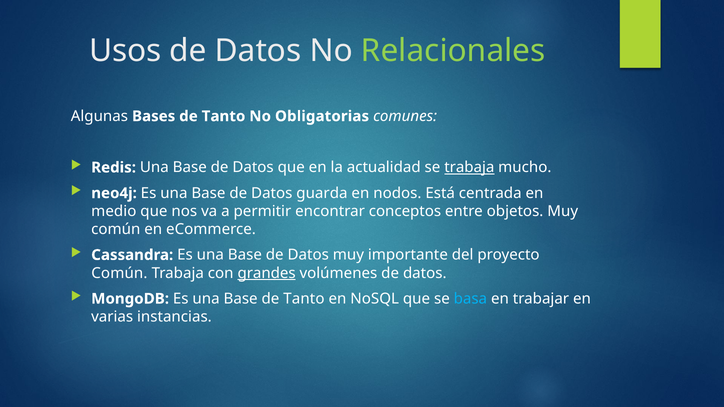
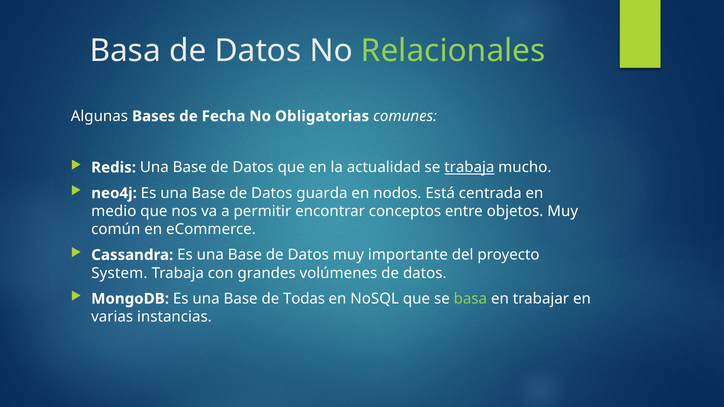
Usos at (125, 51): Usos -> Basa
Bases de Tanto: Tanto -> Fecha
Común at (119, 273): Común -> System
grandes underline: present -> none
Base de Tanto: Tanto -> Todas
basa at (470, 299) colour: light blue -> light green
